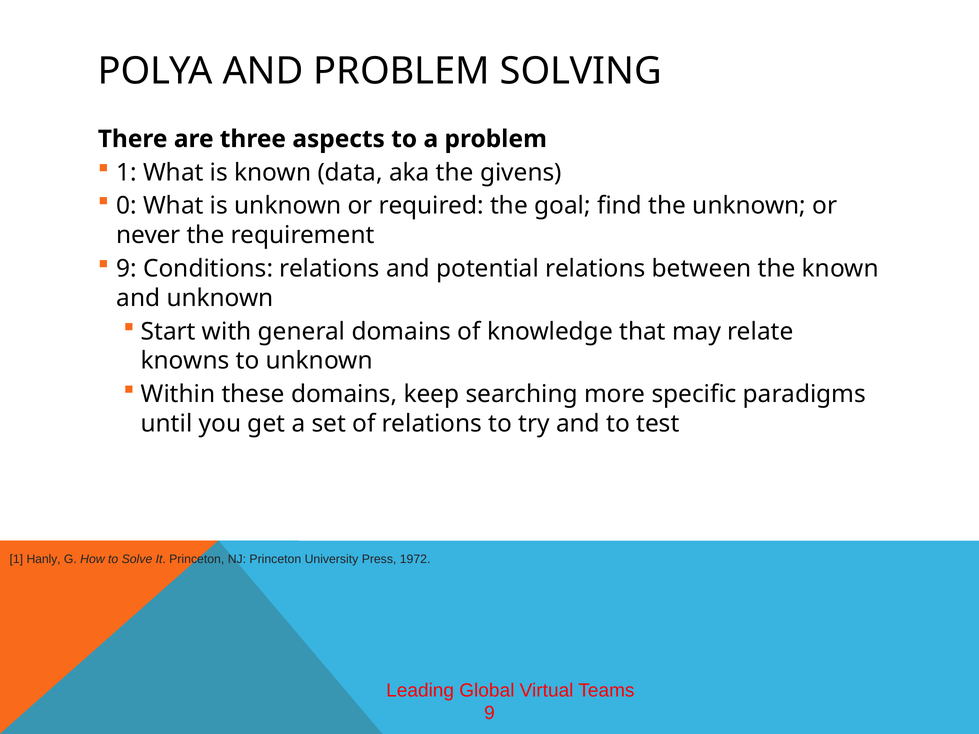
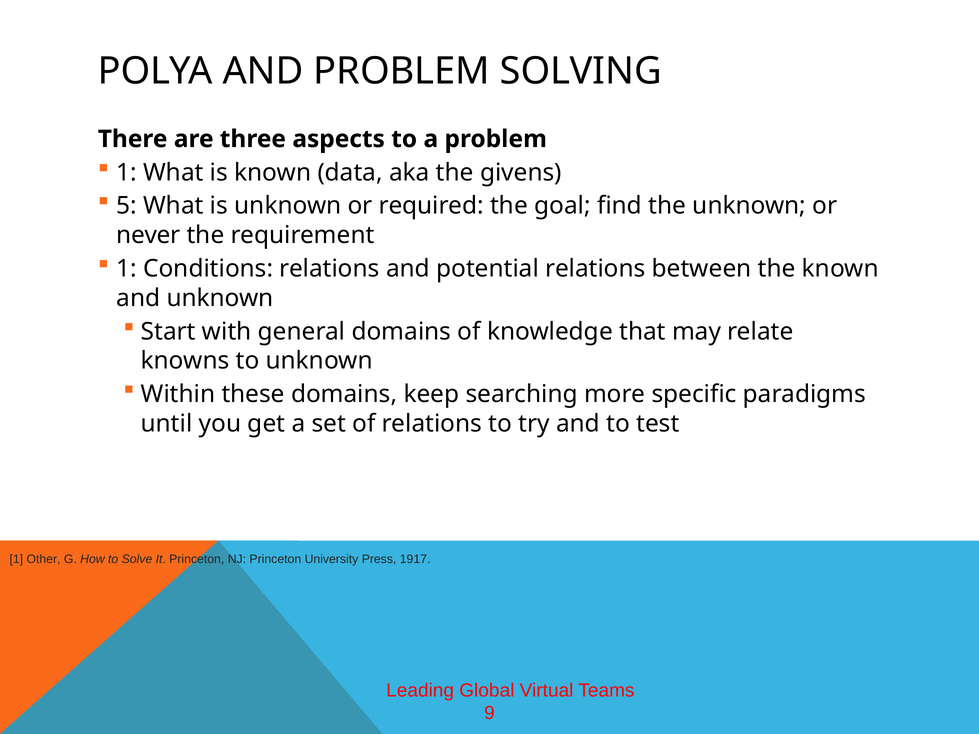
0: 0 -> 5
9 at (127, 269): 9 -> 1
Hanly: Hanly -> Other
1972: 1972 -> 1917
